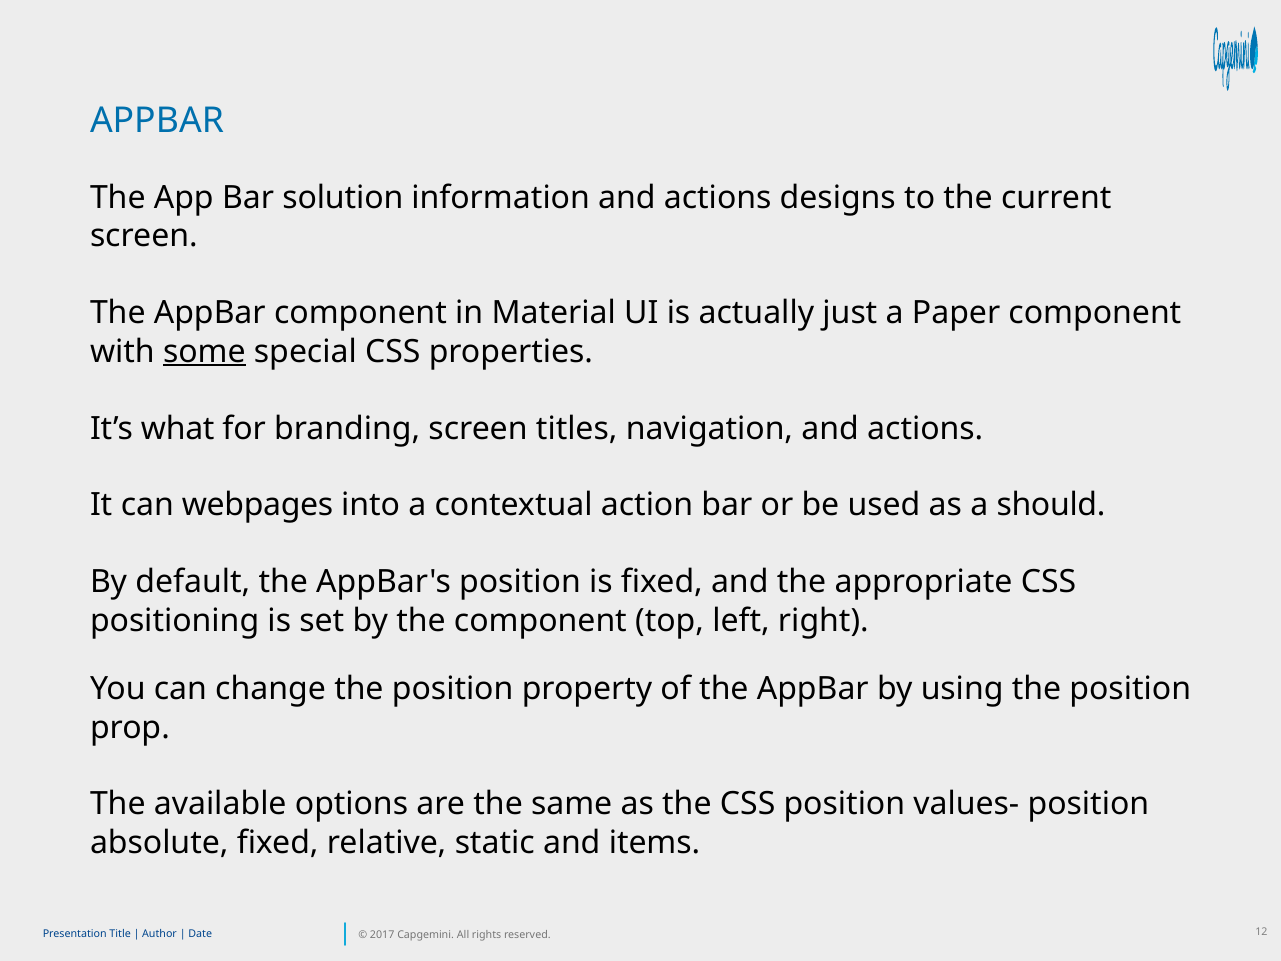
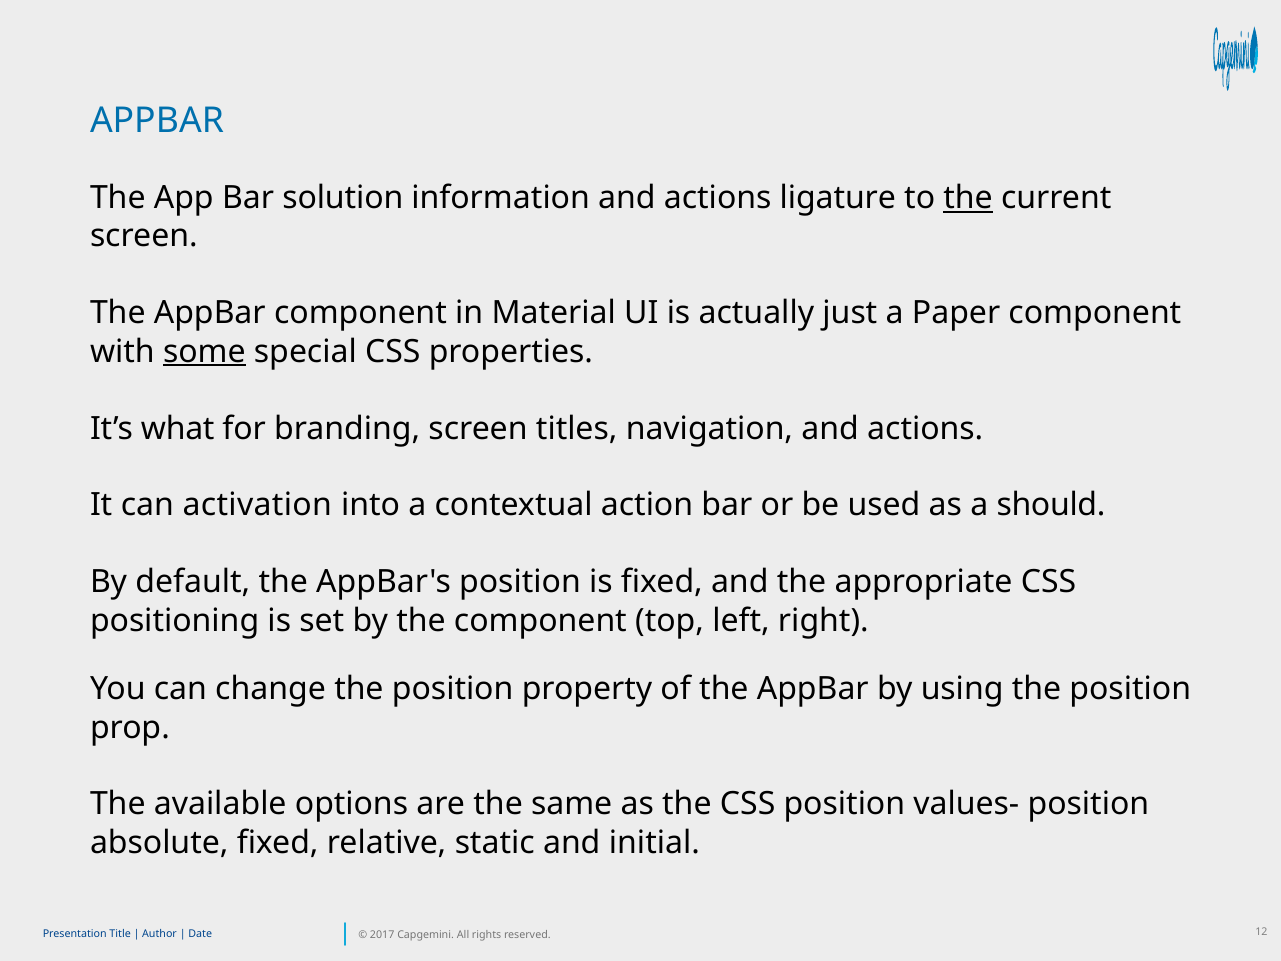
designs: designs -> ligature
the at (968, 198) underline: none -> present
webpages: webpages -> activation
items: items -> initial
